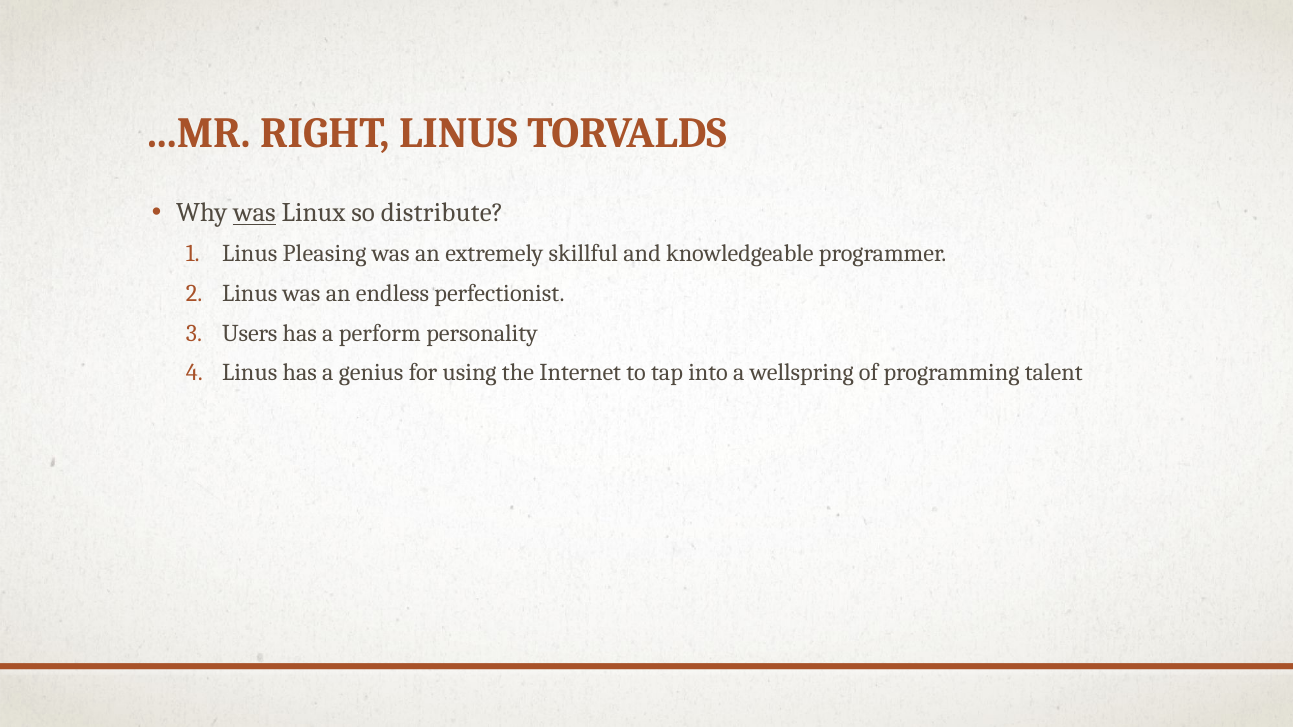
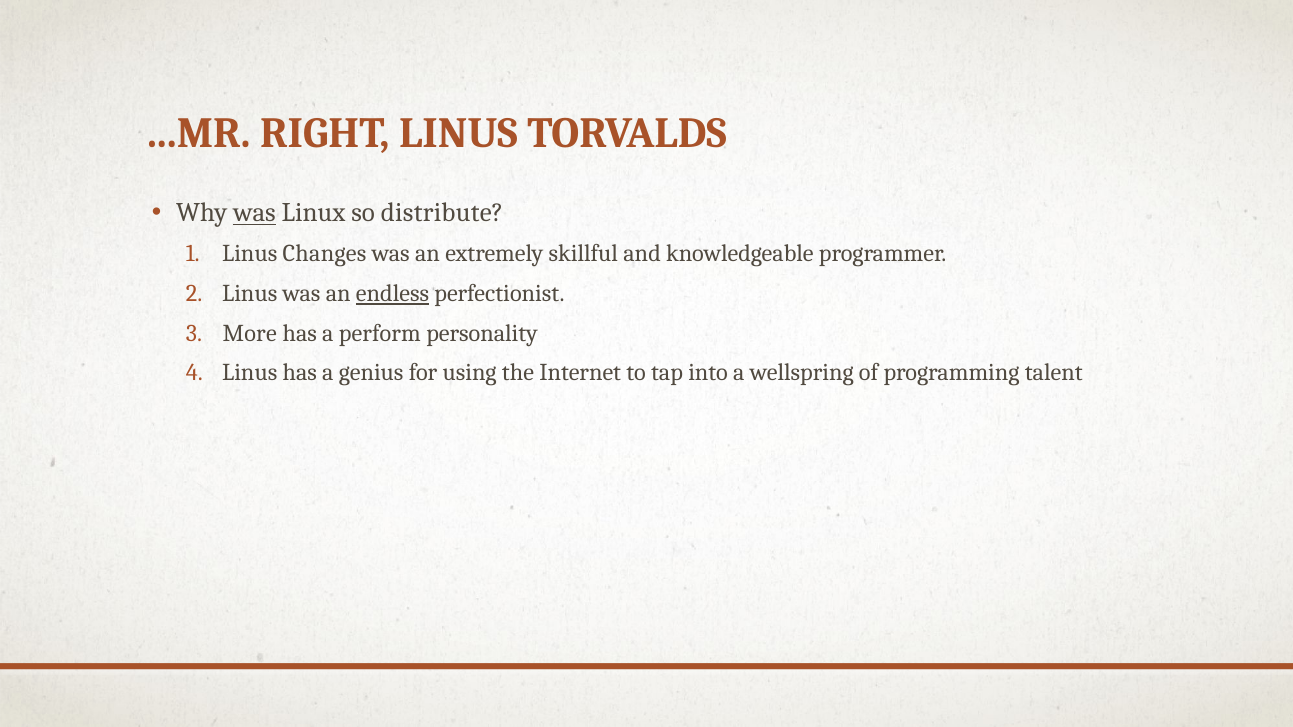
Pleasing: Pleasing -> Changes
endless underline: none -> present
Users: Users -> More
